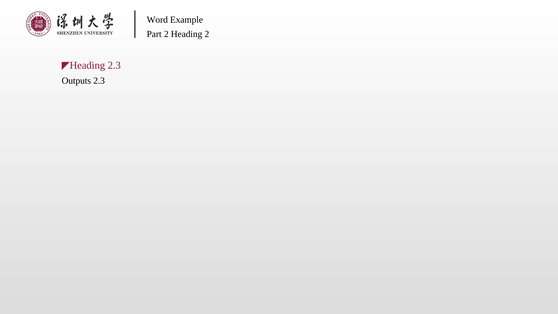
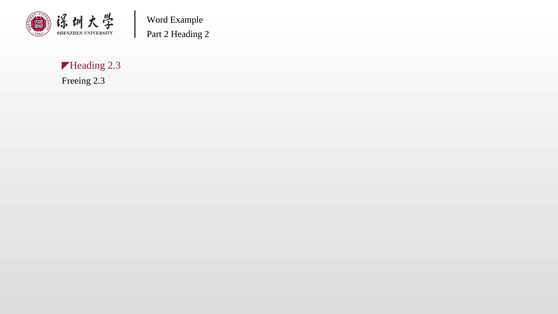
Outputs: Outputs -> Freeing
